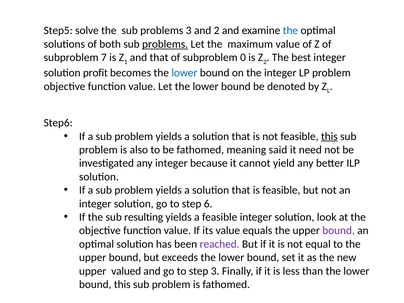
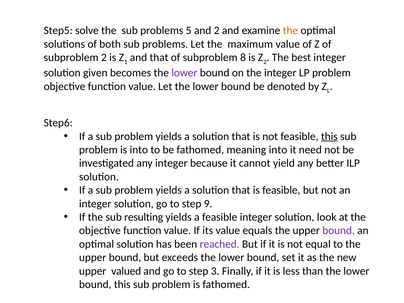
problems 3: 3 -> 5
the at (290, 31) colour: blue -> orange
problems at (165, 44) underline: present -> none
subproblem 7: 7 -> 2
0: 0 -> 8
profit: profit -> given
lower at (184, 73) colour: blue -> purple
is also: also -> into
meaning said: said -> into
6: 6 -> 9
